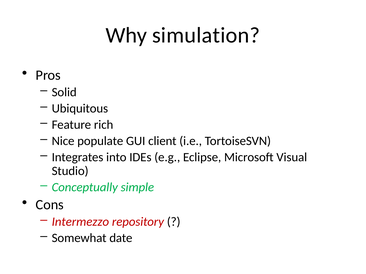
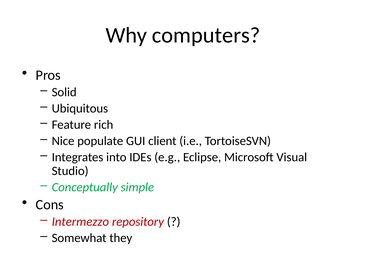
simulation: simulation -> computers
date: date -> they
